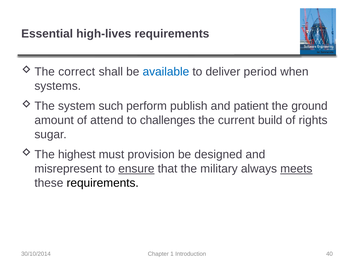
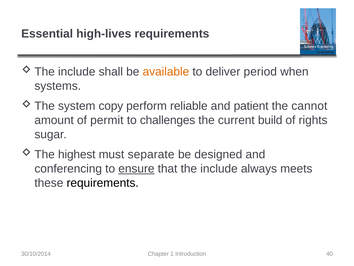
correct at (77, 72): correct -> include
available colour: blue -> orange
such: such -> copy
publish: publish -> reliable
ground: ground -> cannot
attend: attend -> permit
provision: provision -> separate
misrepresent: misrepresent -> conferencing
the military: military -> include
meets underline: present -> none
